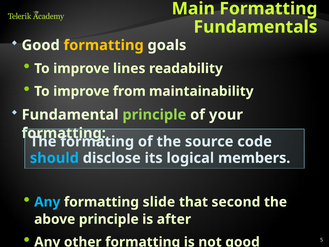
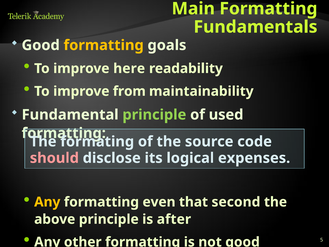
lines: lines -> here
your: your -> used
should colour: light blue -> pink
members: members -> expenses
Any at (47, 202) colour: light blue -> yellow
slide: slide -> even
